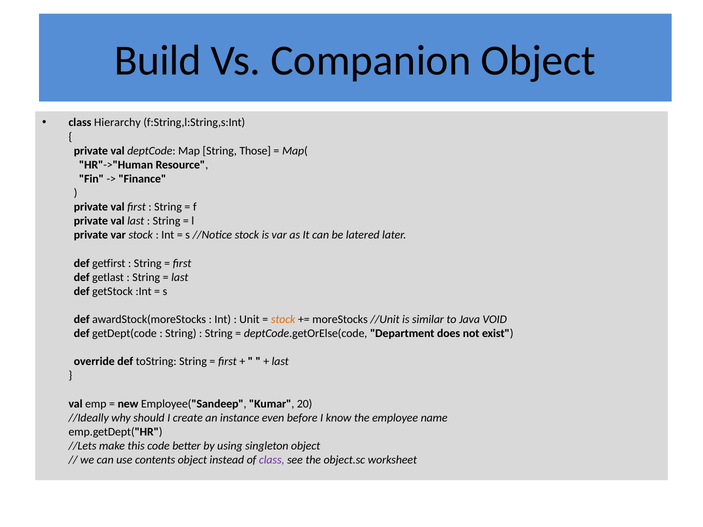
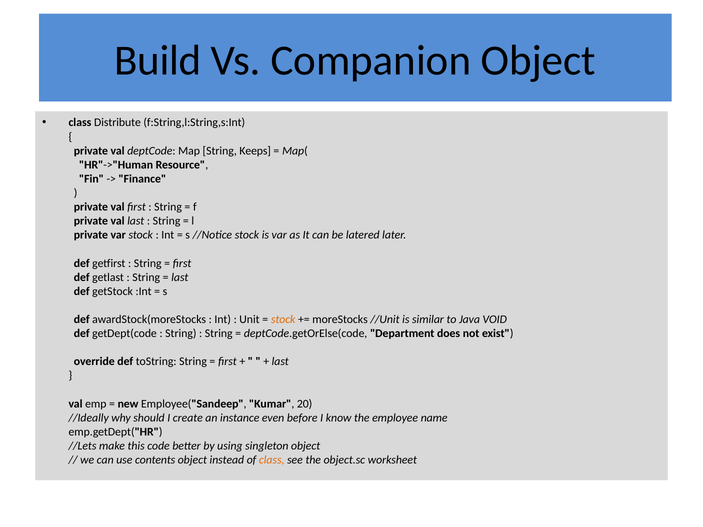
Hierarchy: Hierarchy -> Distribute
Those: Those -> Keeps
class at (272, 460) colour: purple -> orange
